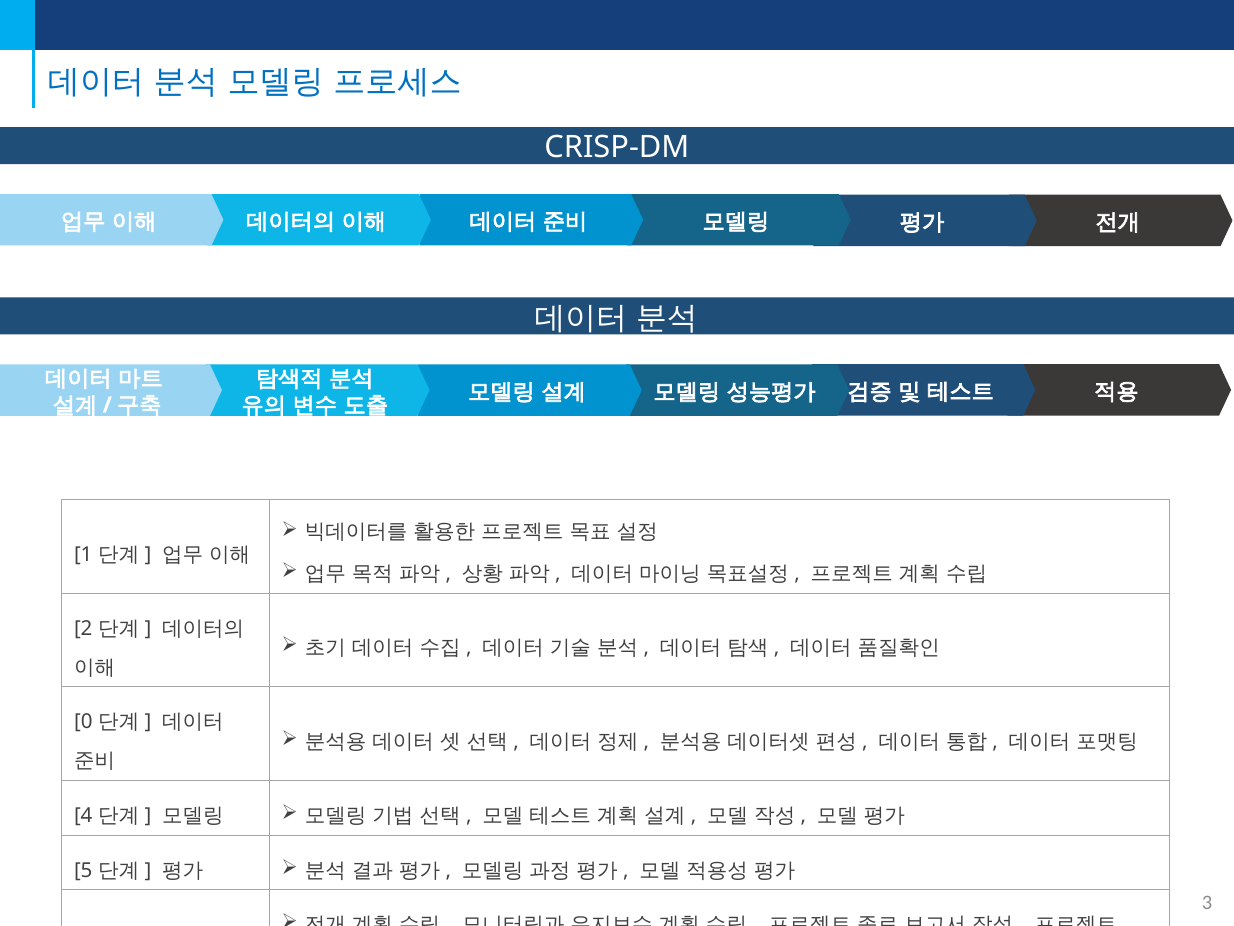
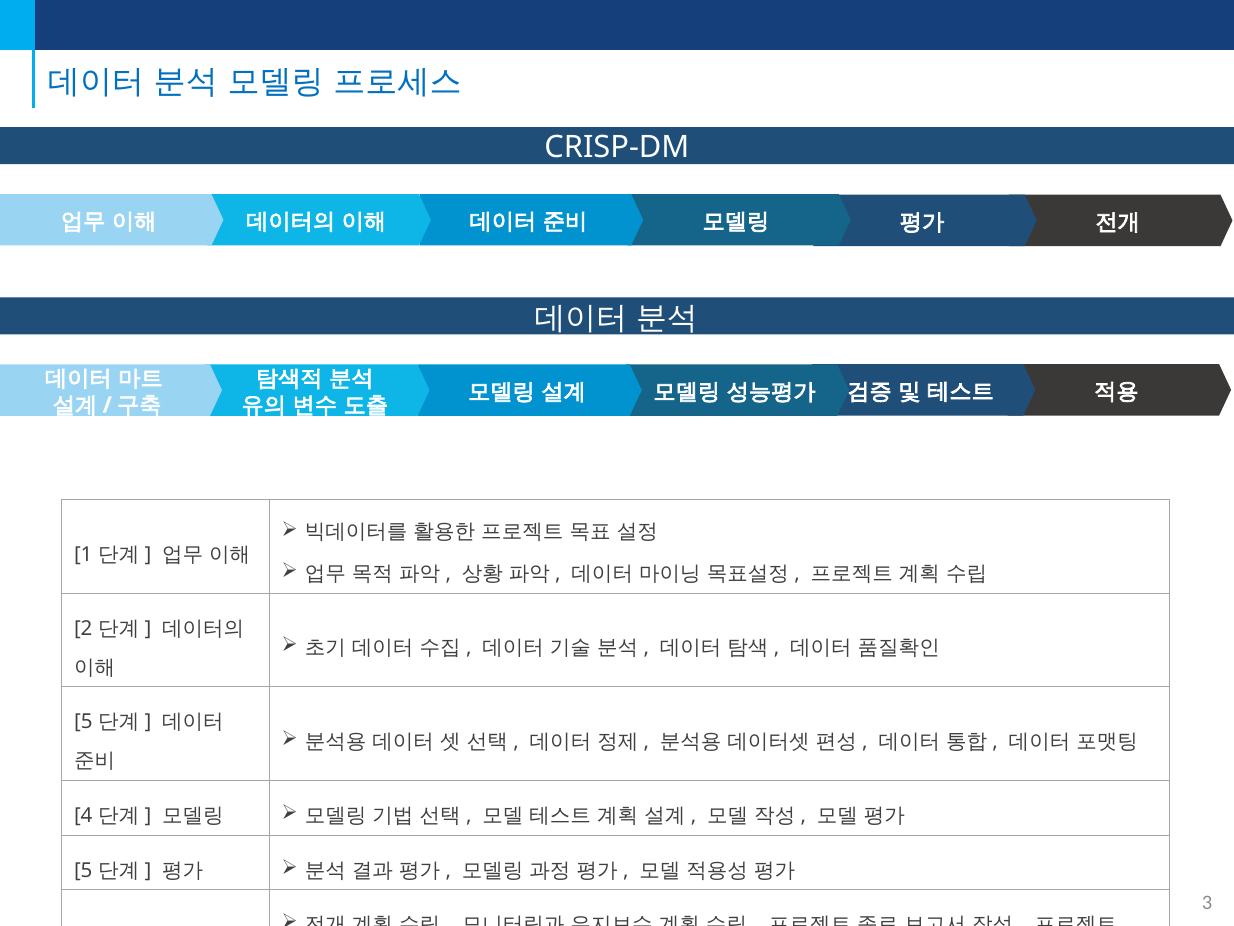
0 at (83, 722): 0 -> 5
